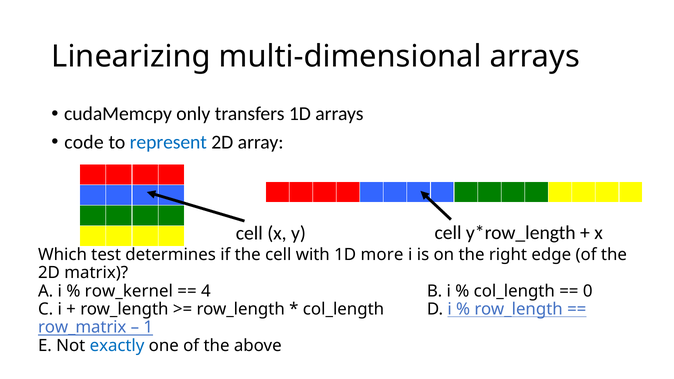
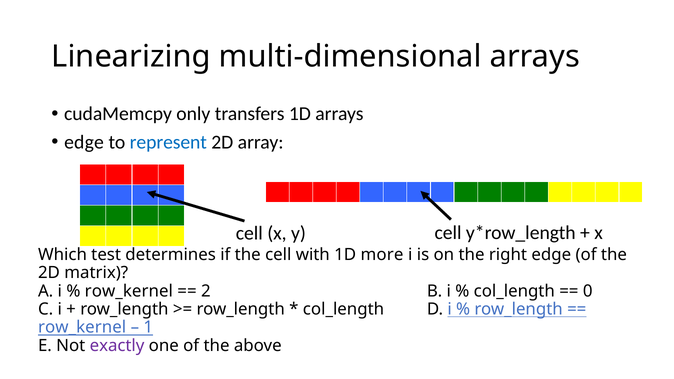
code at (84, 142): code -> edge
4: 4 -> 2
row_matrix at (82, 327): row_matrix -> row_kernel
exactly colour: blue -> purple
